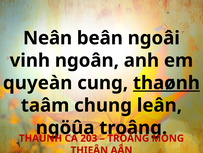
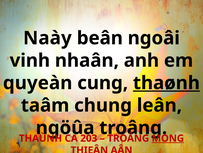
Neân: Neân -> Naày
ngoân: ngoân -> nhaân
MONG underline: none -> present
